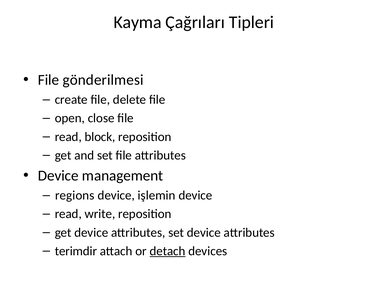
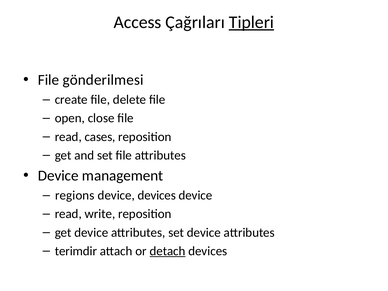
Kayma: Kayma -> Access
Tipleri underline: none -> present
block: block -> cases
device işlemin: işlemin -> devices
